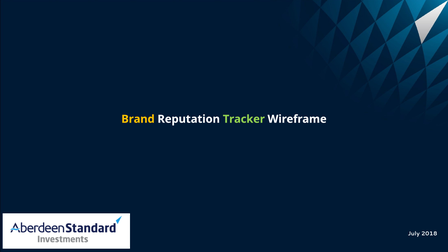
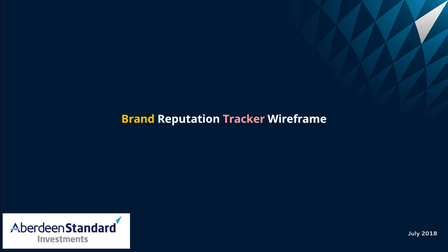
Tracker colour: light green -> pink
